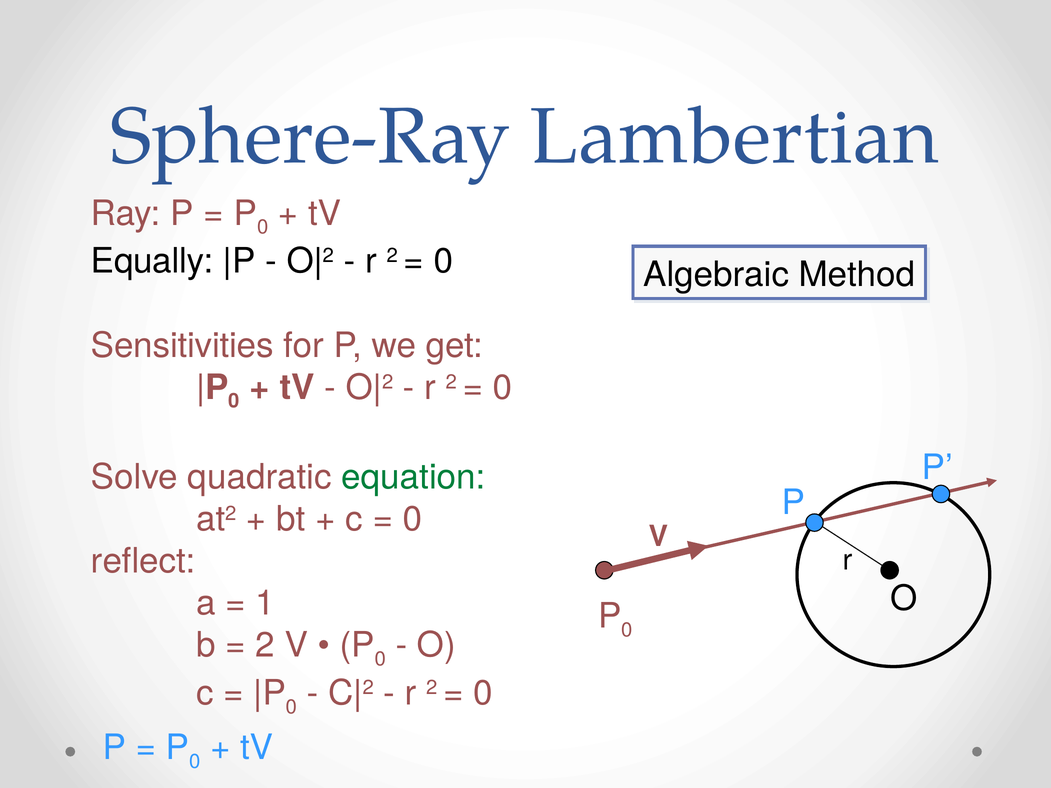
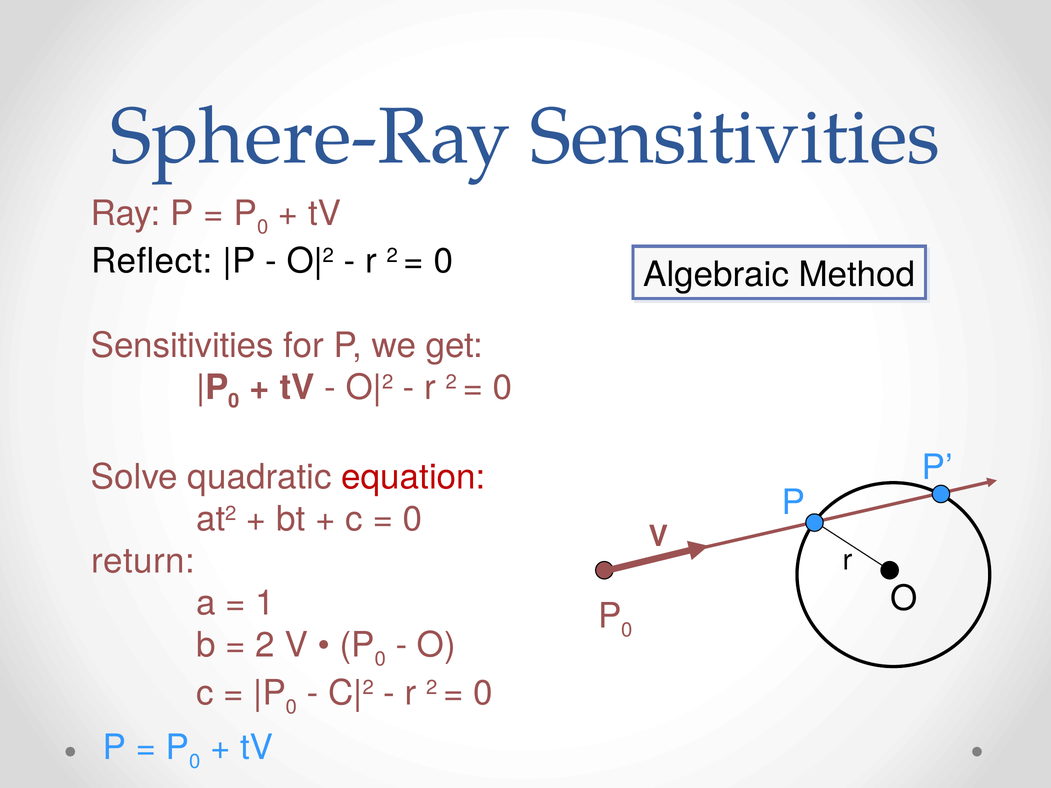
Sphere-Ray Lambertian: Lambertian -> Sensitivities
Equally: Equally -> Reflect
equation colour: green -> red
reflect: reflect -> return
